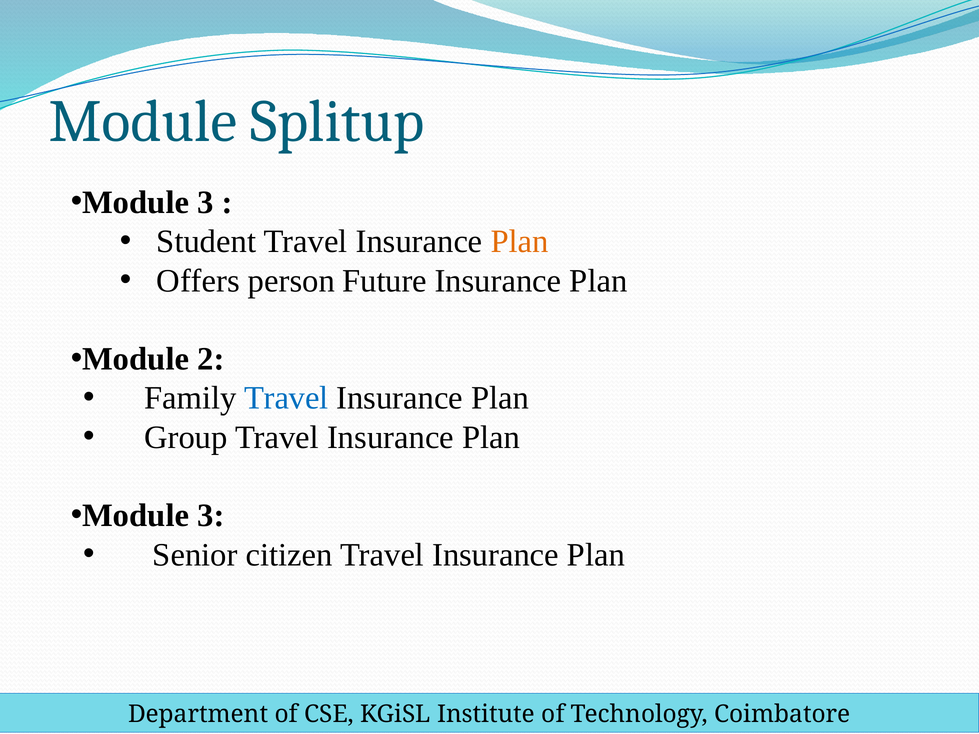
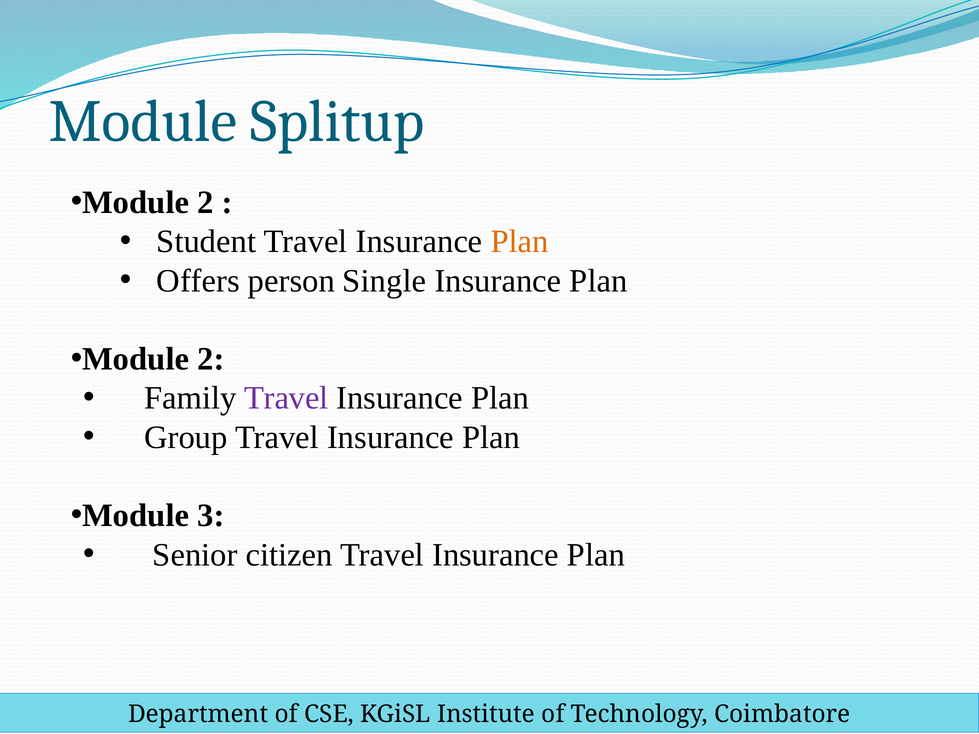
3 at (205, 203): 3 -> 2
Future: Future -> Single
Travel at (286, 398) colour: blue -> purple
